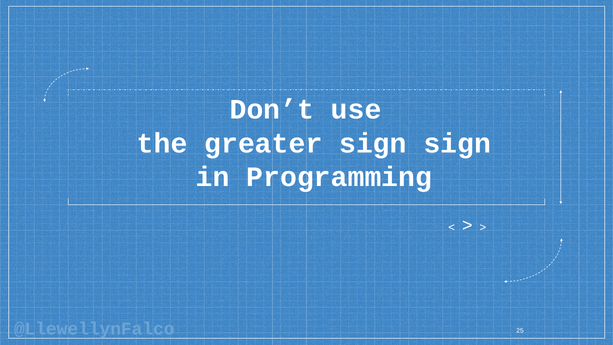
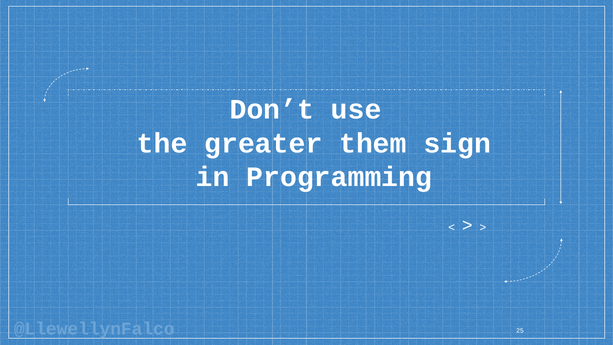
greater sign: sign -> them
